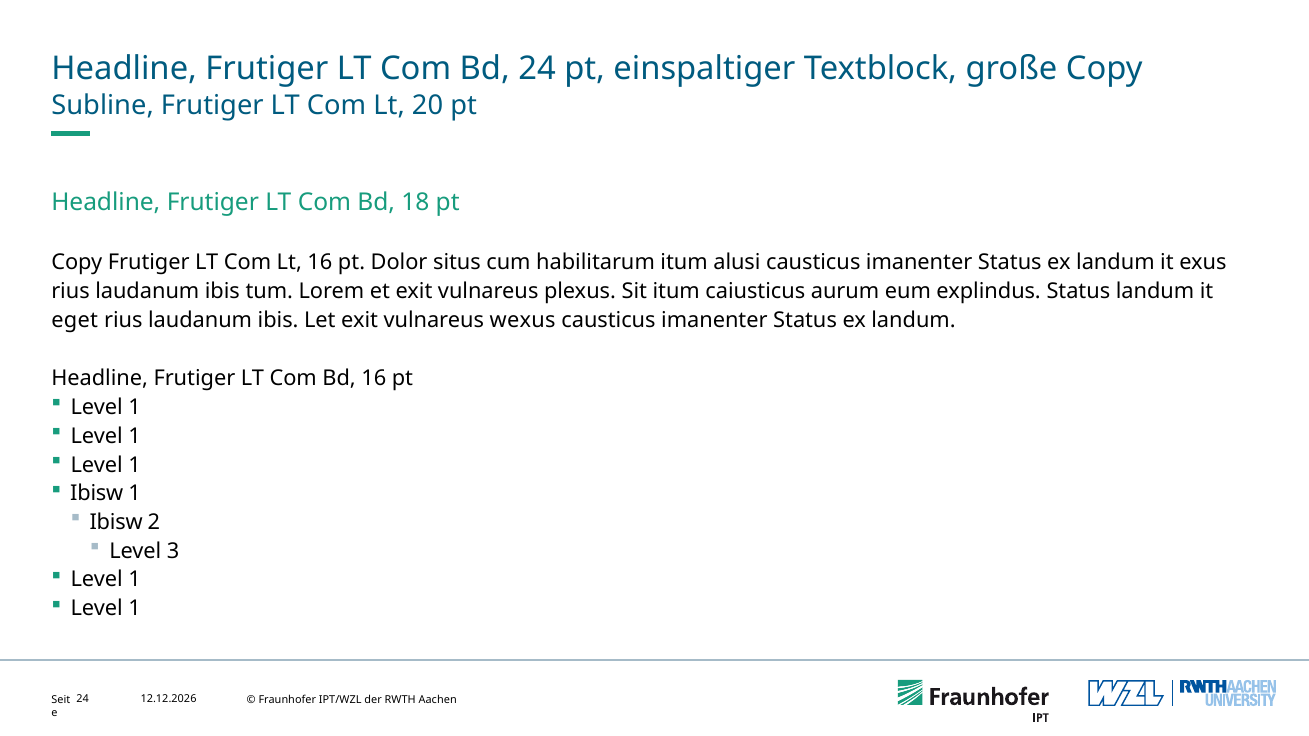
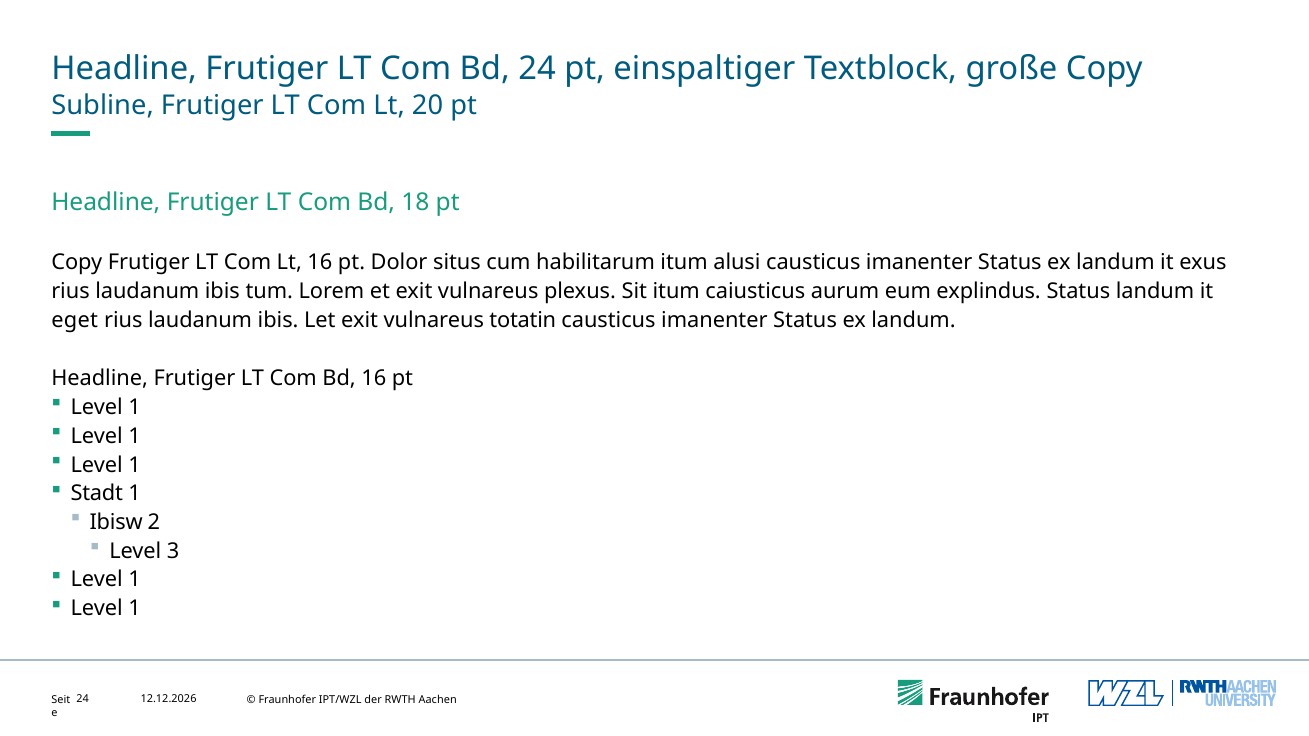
wexus: wexus -> totatin
Ibisw at (97, 494): Ibisw -> Stadt
